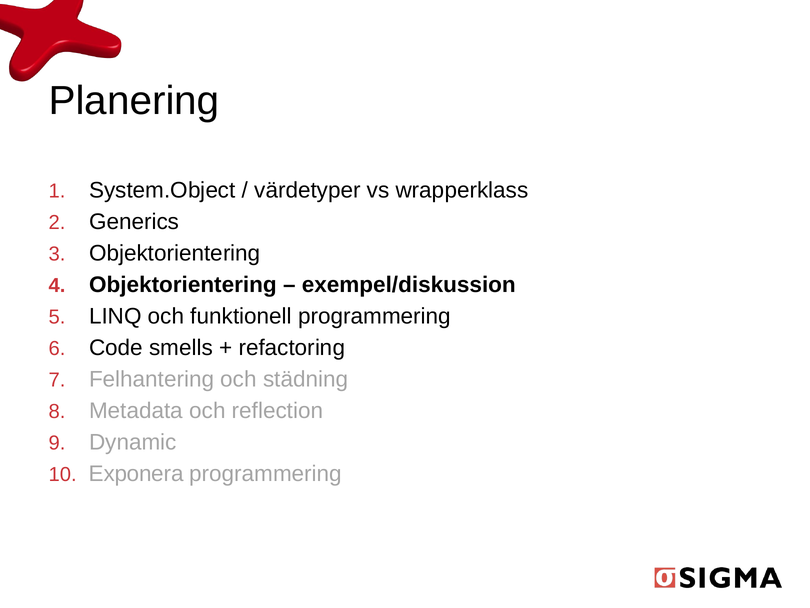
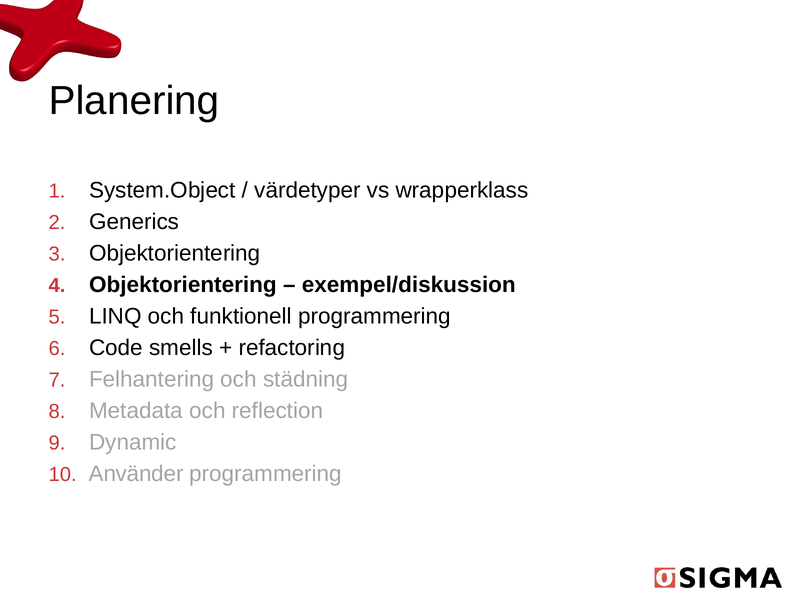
Exponera: Exponera -> Använder
